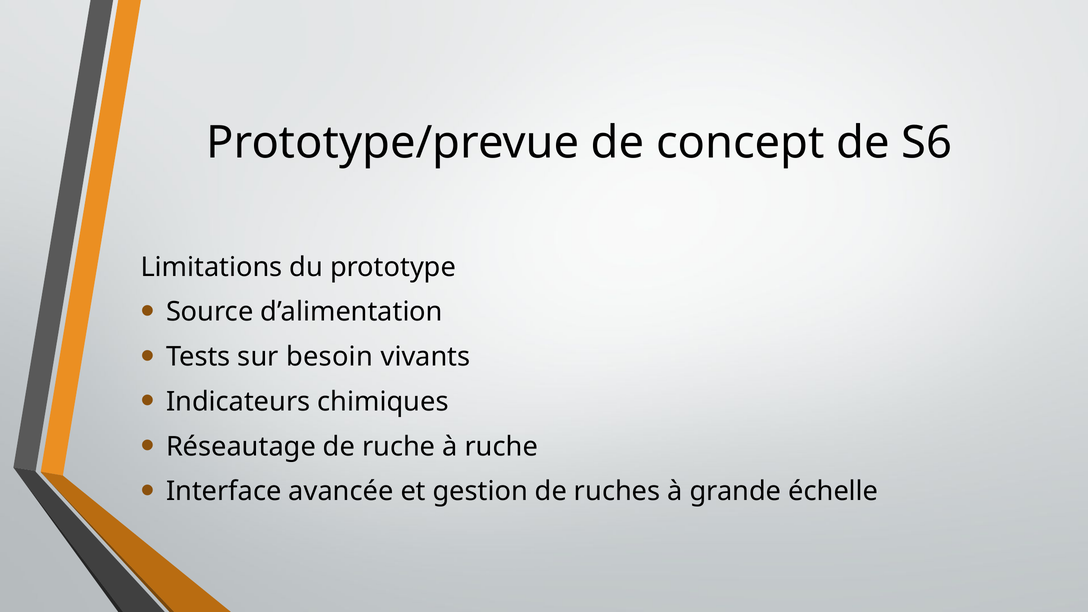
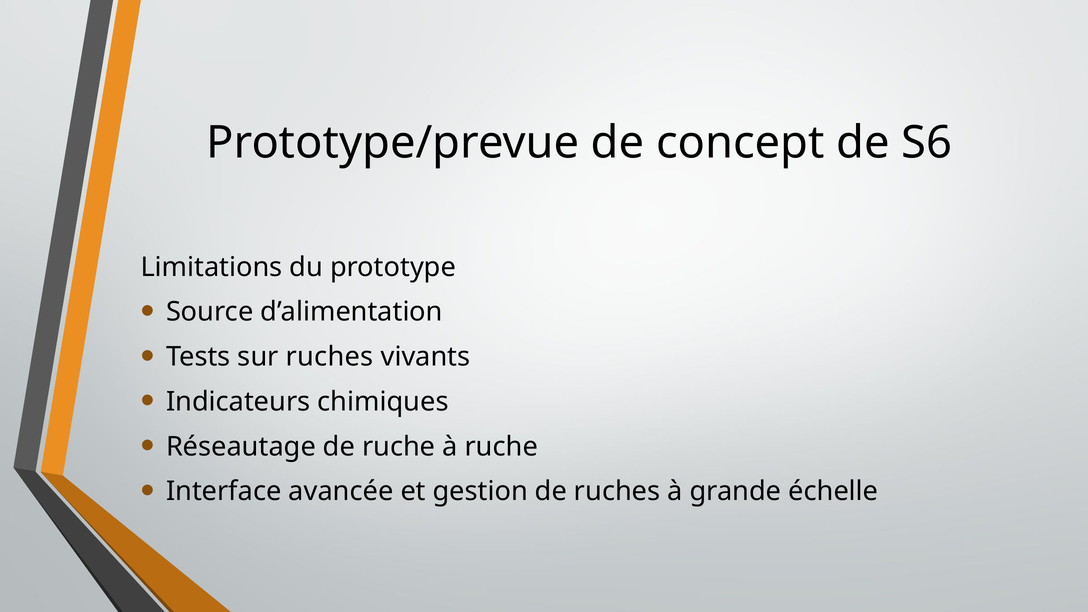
sur besoin: besoin -> ruches
